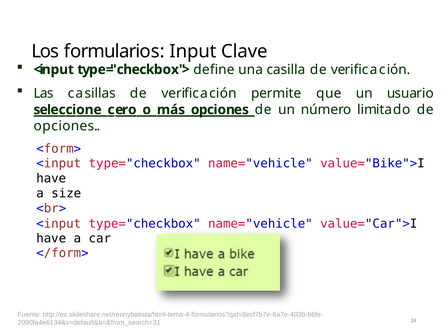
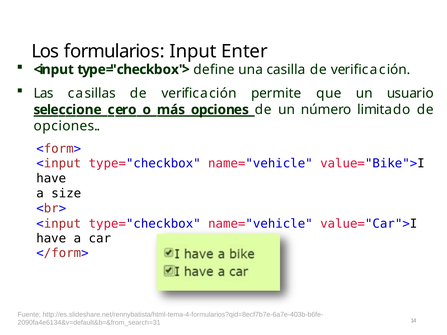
Clave: Clave -> Enter
